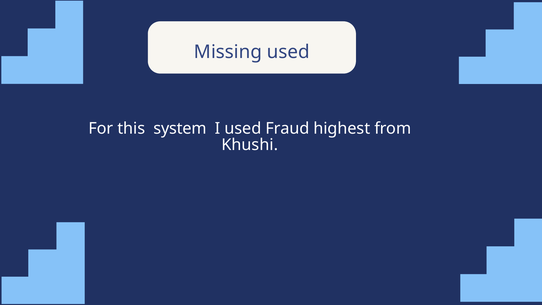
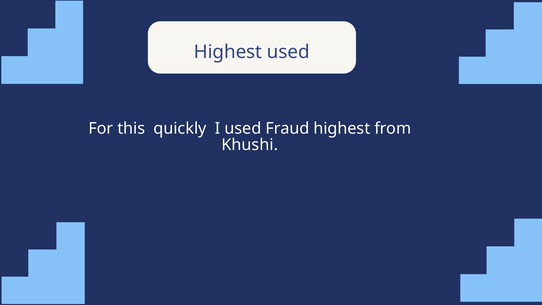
Missing at (228, 52): Missing -> Highest
system: system -> quickly
